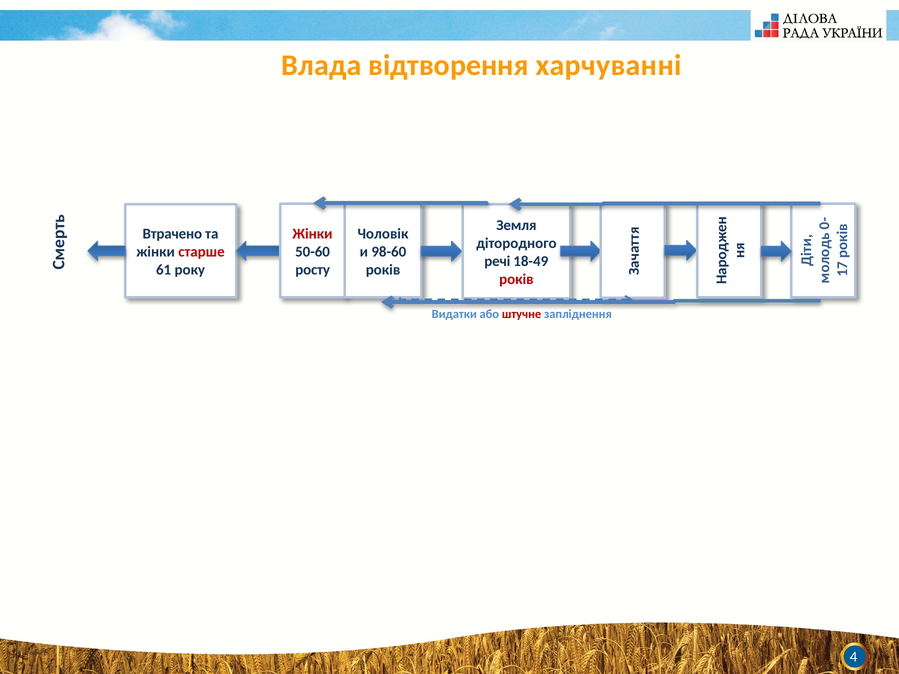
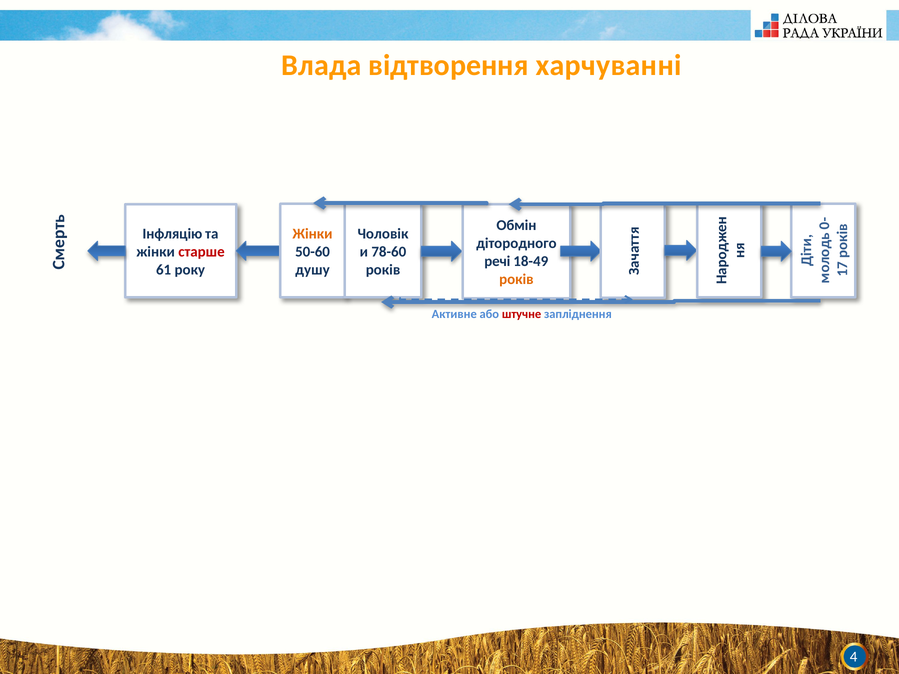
Земля: Земля -> Обмін
Жінки at (313, 234) colour: red -> orange
Втрачено: Втрачено -> Інфляцію
98-60: 98-60 -> 78-60
росту: росту -> душу
років at (516, 279) colour: red -> orange
Видатки: Видатки -> Активне
